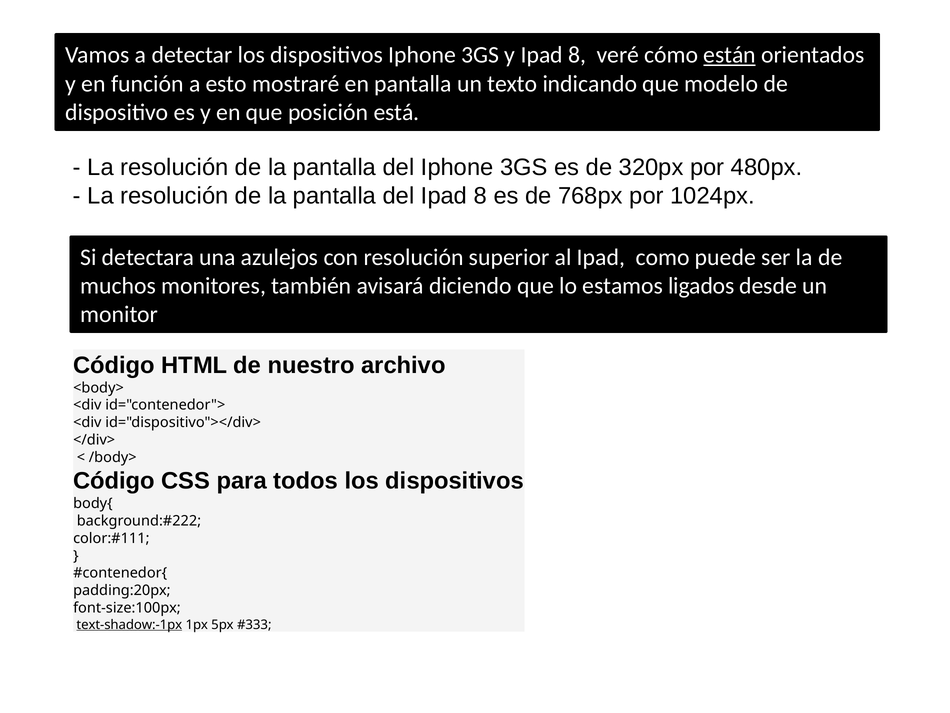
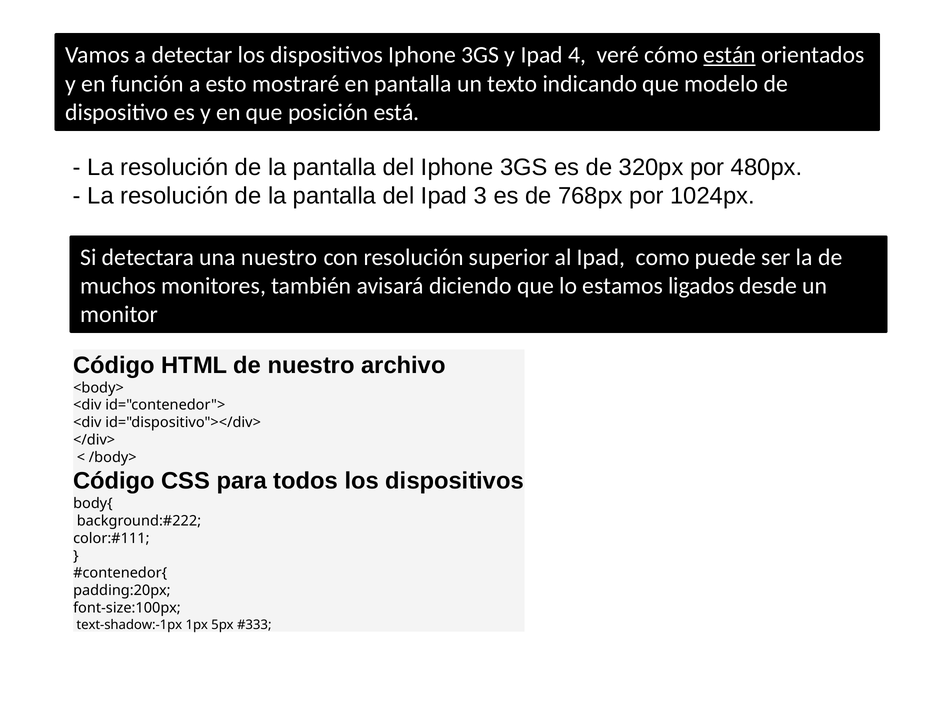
y Ipad 8: 8 -> 4
del Ipad 8: 8 -> 3
una azulejos: azulejos -> nuestro
text-shadow:-1px underline: present -> none
